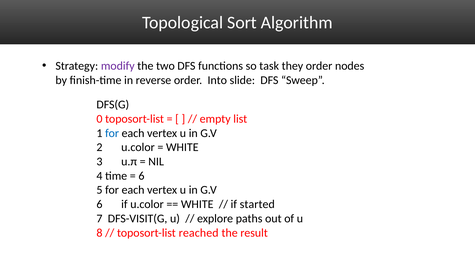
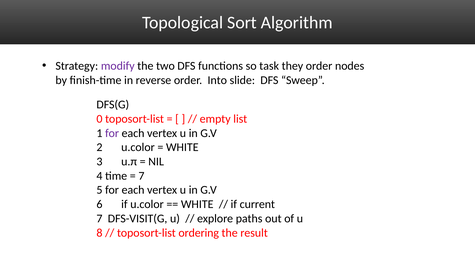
for at (112, 133) colour: blue -> purple
6 at (141, 176): 6 -> 7
started: started -> current
reached: reached -> ordering
